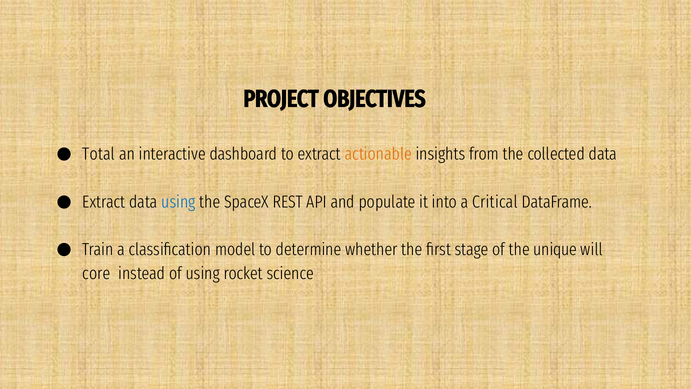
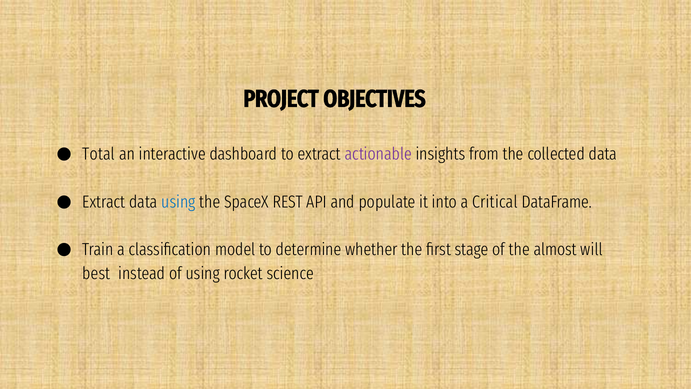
actionable colour: orange -> purple
unique: unique -> almost
core: core -> best
